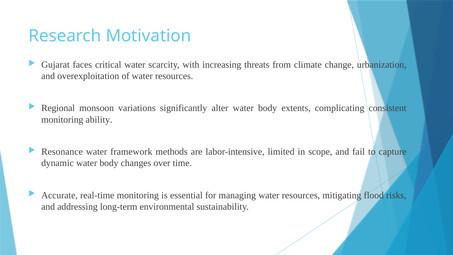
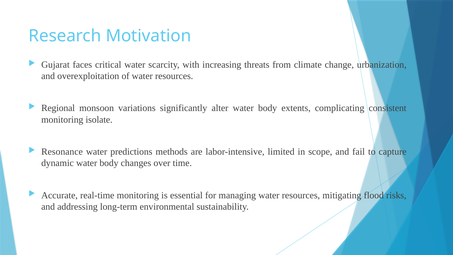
ability: ability -> isolate
framework: framework -> predictions
